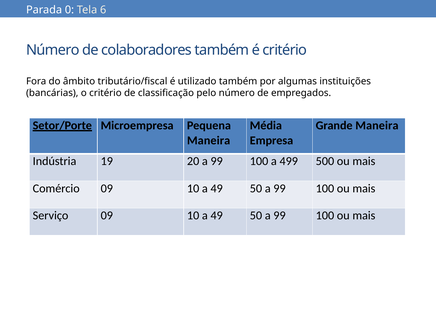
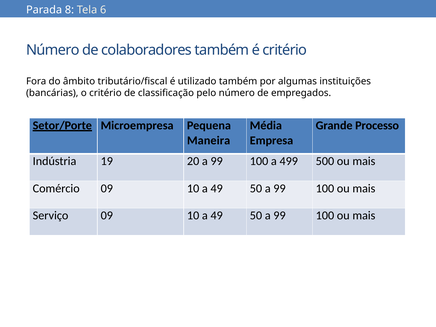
0: 0 -> 8
Grande Maneira: Maneira -> Processo
